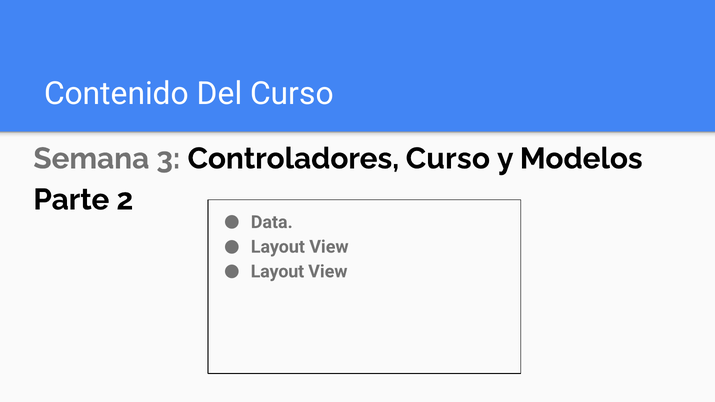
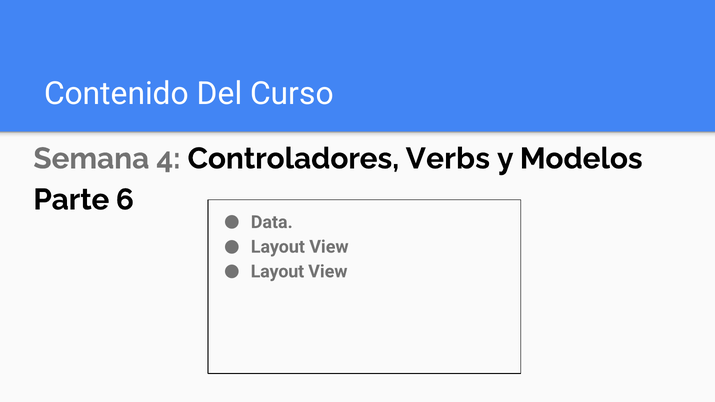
3: 3 -> 4
Controladores Curso: Curso -> Verbs
2: 2 -> 6
